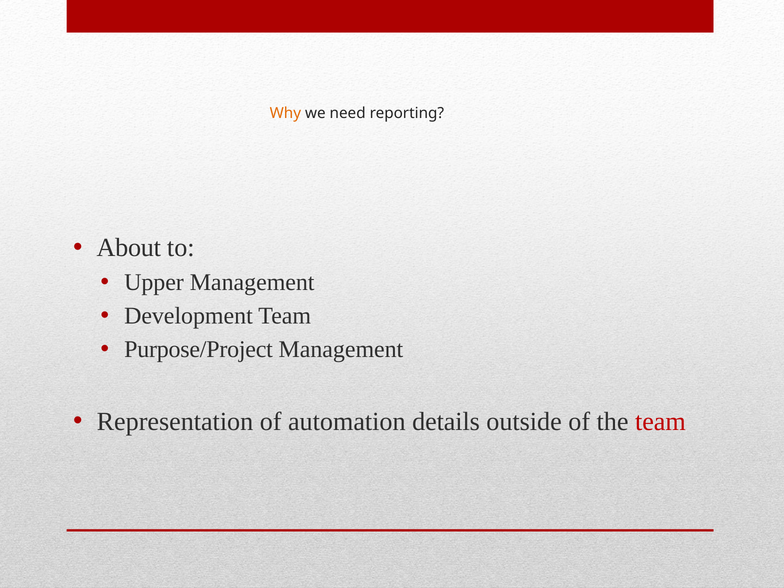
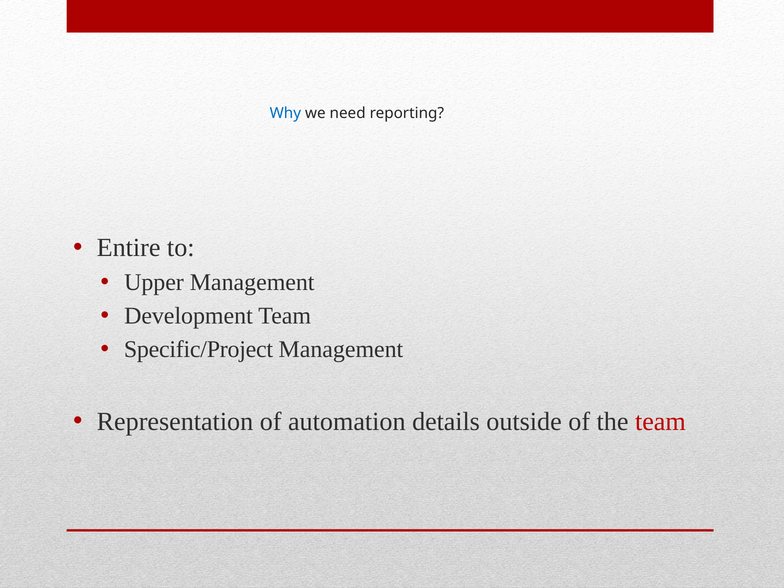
Why colour: orange -> blue
About: About -> Entire
Purpose/Project: Purpose/Project -> Specific/Project
